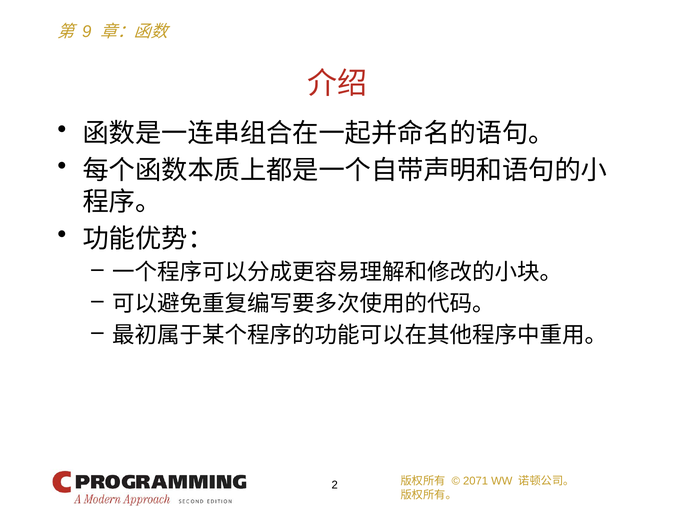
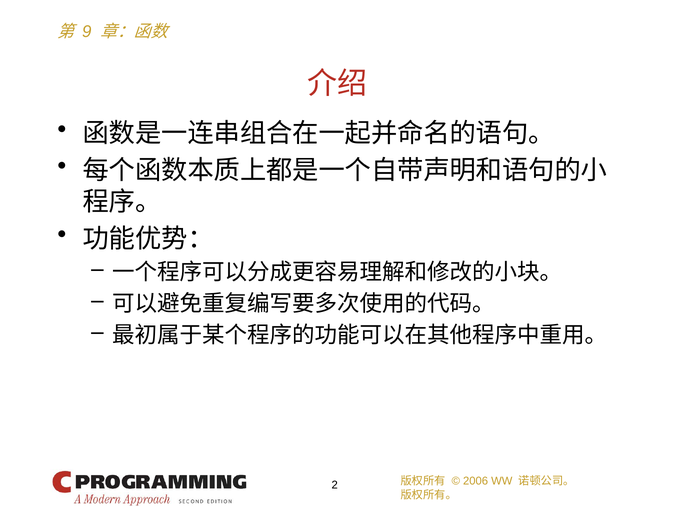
2071: 2071 -> 2006
